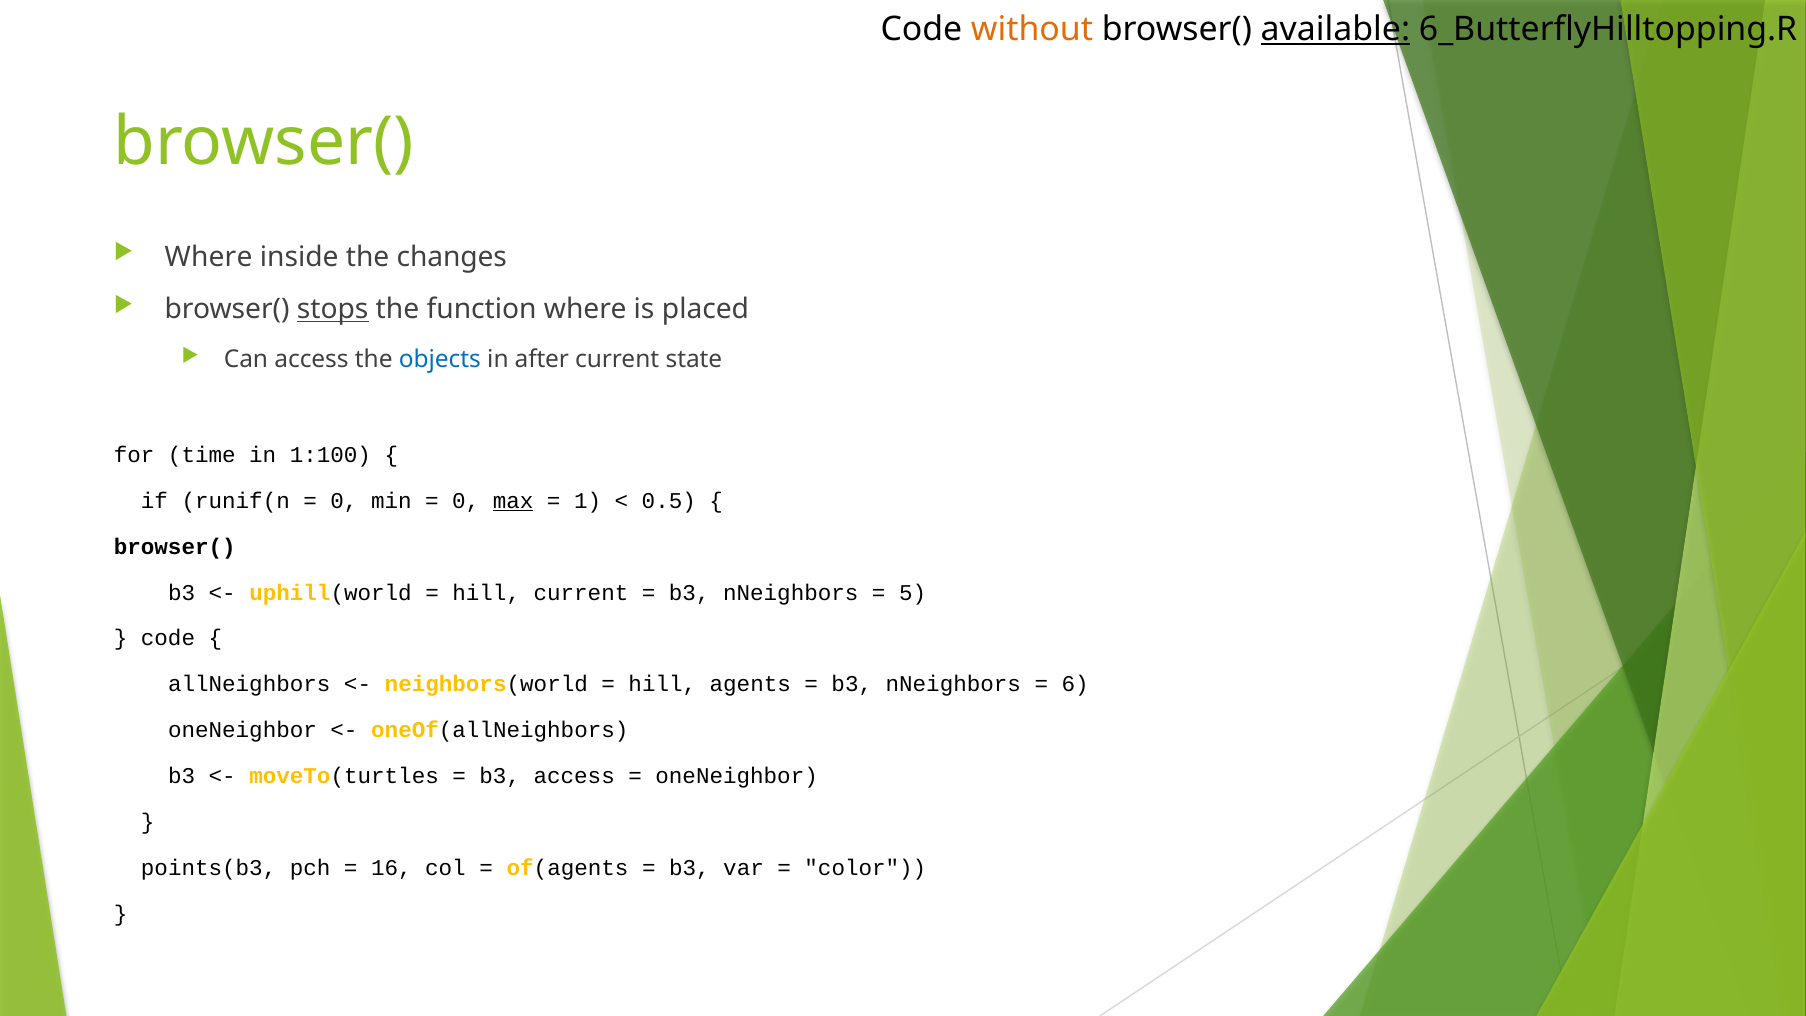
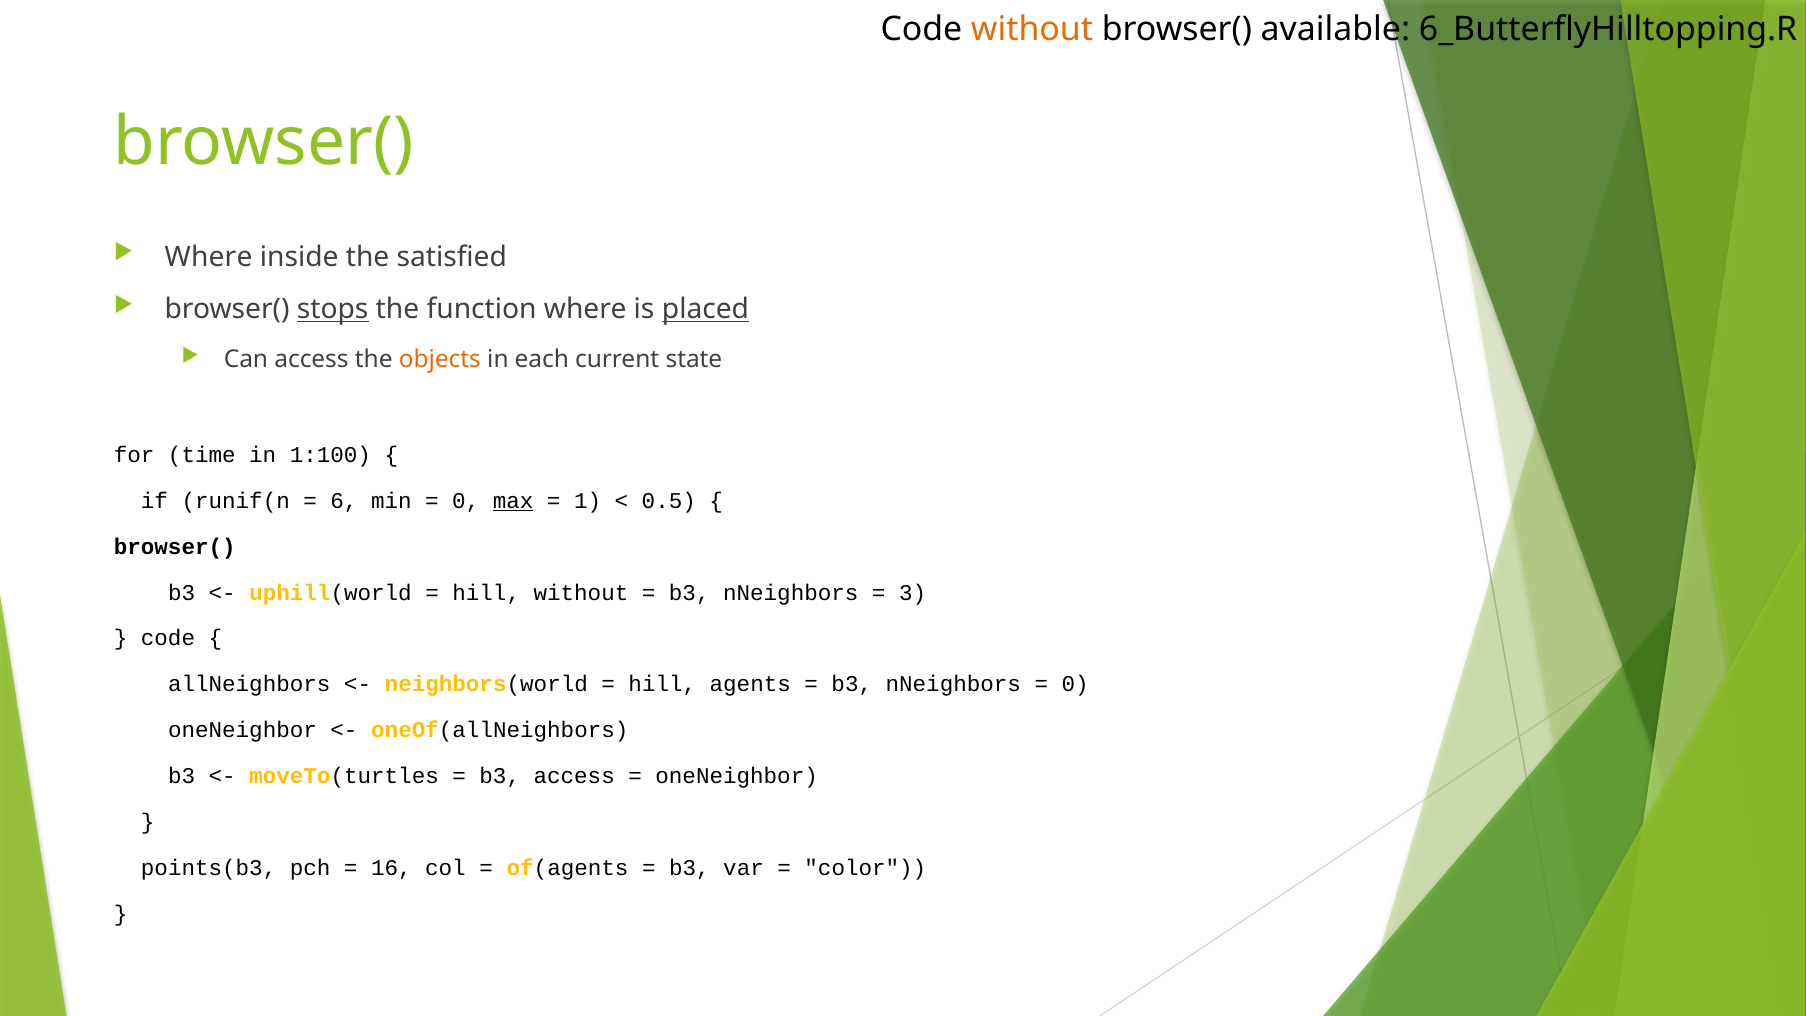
available underline: present -> none
changes: changes -> satisfied
placed underline: none -> present
objects colour: blue -> orange
after: after -> each
0 at (344, 501): 0 -> 6
hill current: current -> without
5: 5 -> 3
6 at (1075, 684): 6 -> 0
